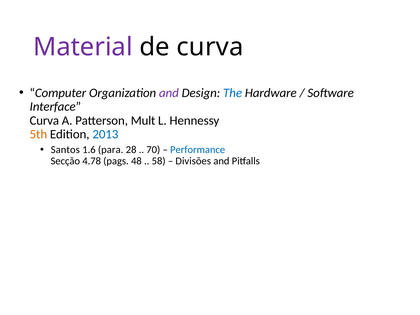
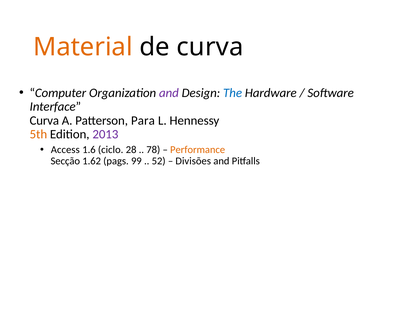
Material colour: purple -> orange
Mult: Mult -> Para
2013 colour: blue -> purple
Santos: Santos -> Access
para: para -> ciclo
70: 70 -> 78
Performance colour: blue -> orange
4.78: 4.78 -> 1.62
48: 48 -> 99
58: 58 -> 52
